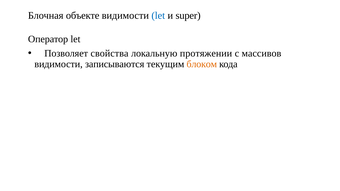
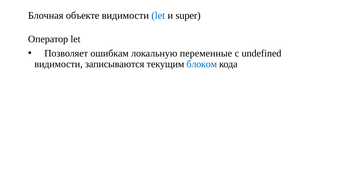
свойства: свойства -> ошибкам
протяжении: протяжении -> переменные
массивов: массивов -> undefined
блоком colour: orange -> blue
